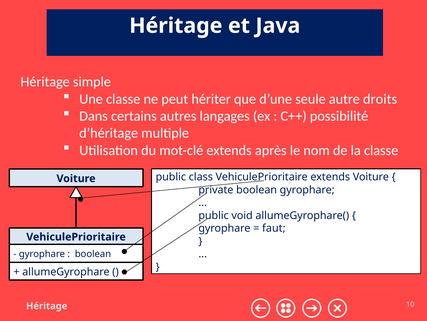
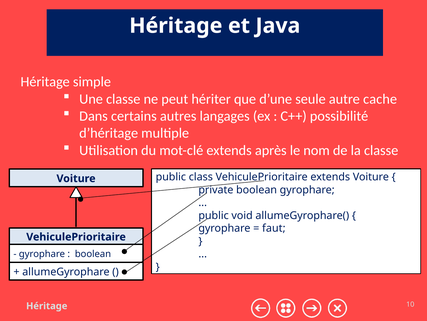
droits: droits -> cache
